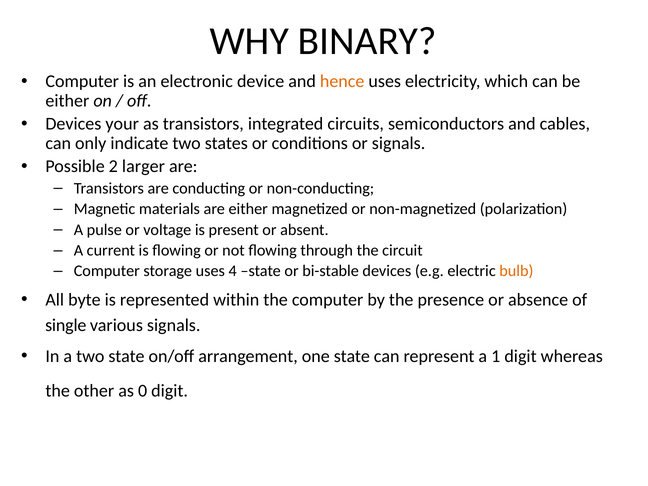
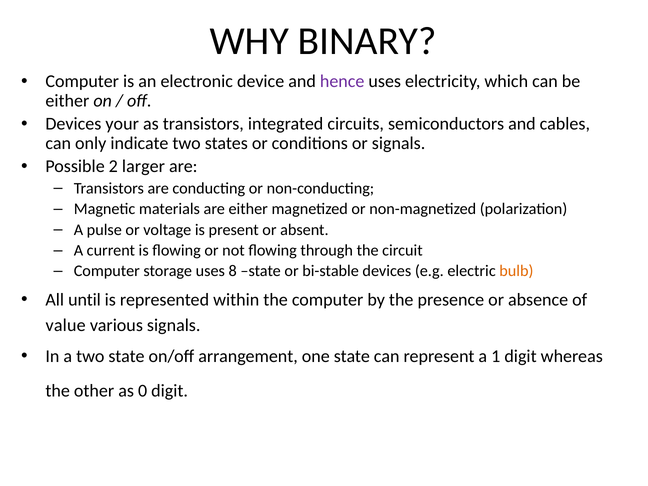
hence colour: orange -> purple
4: 4 -> 8
byte: byte -> until
single: single -> value
